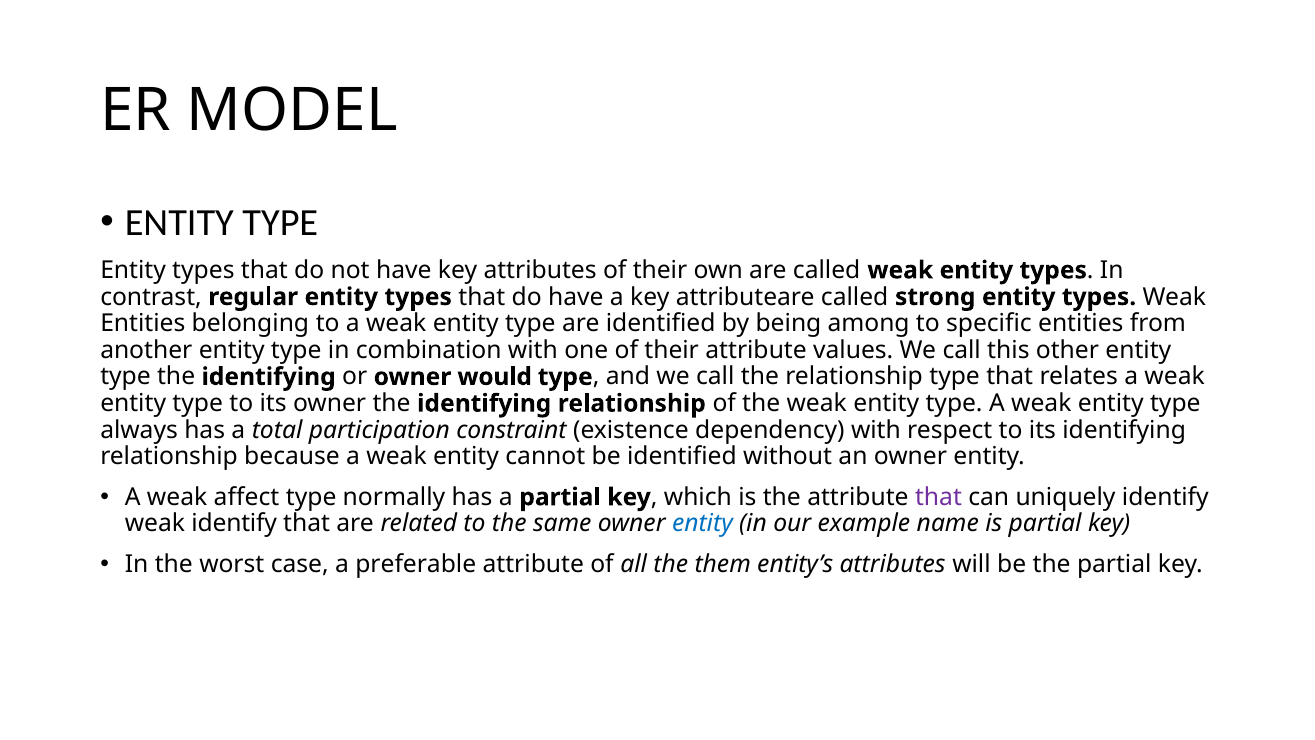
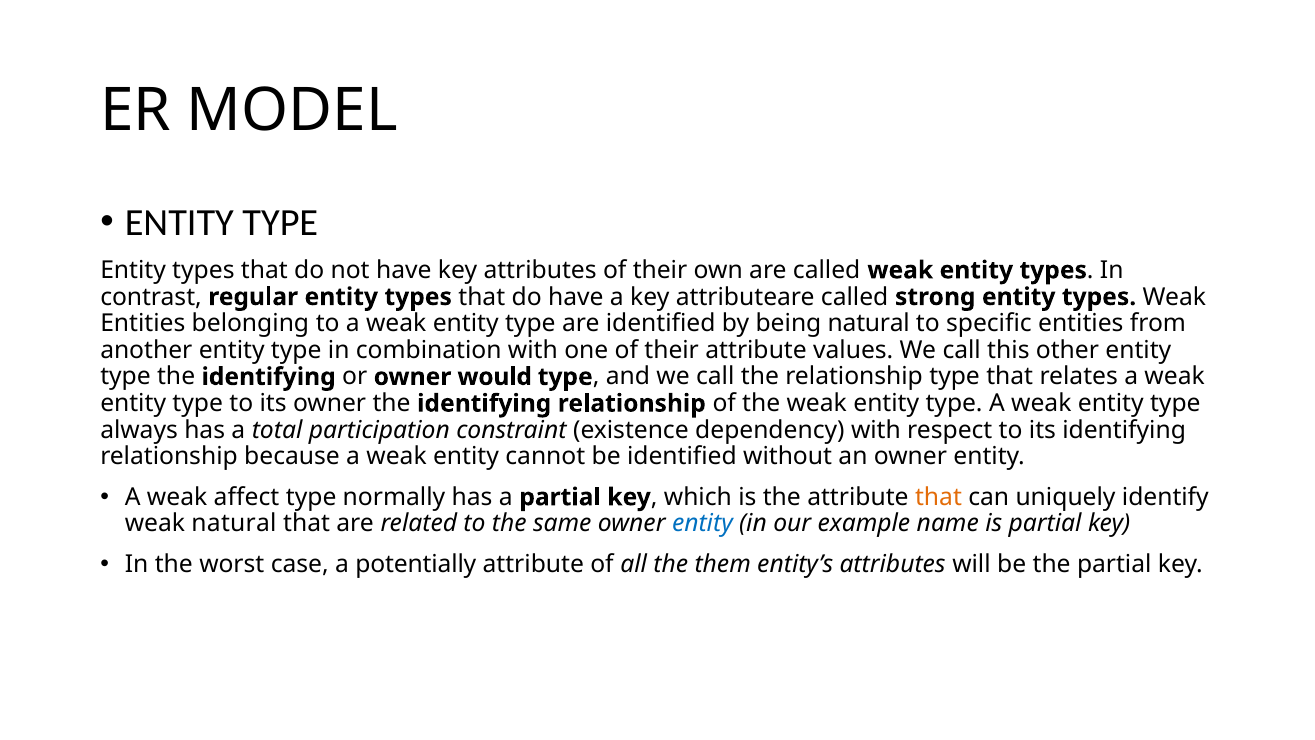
being among: among -> natural
that at (938, 497) colour: purple -> orange
weak identify: identify -> natural
preferable: preferable -> potentially
